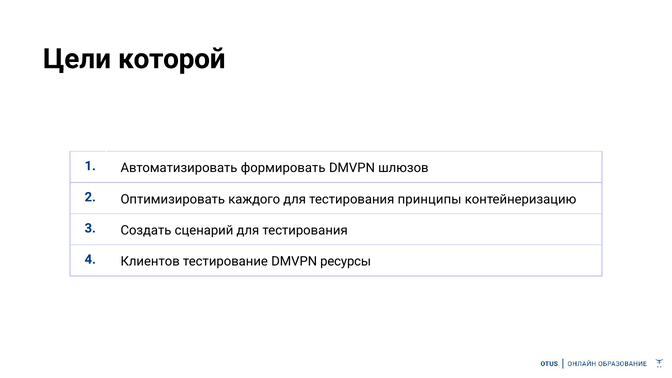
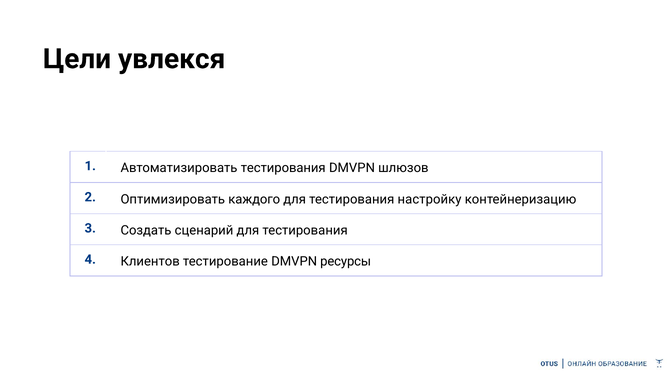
которой: которой -> увлекся
Автоматизировать формировать: формировать -> тестирования
принципы: принципы -> настройку
